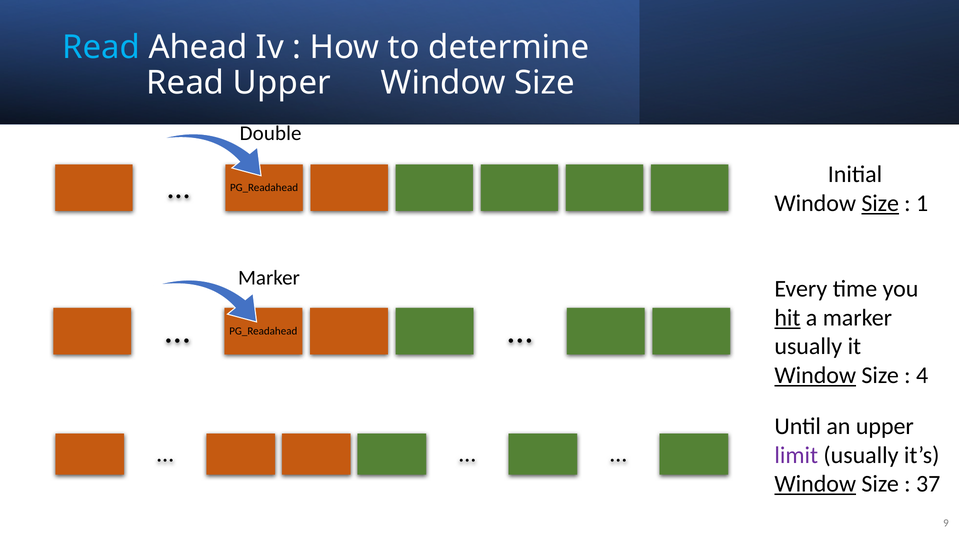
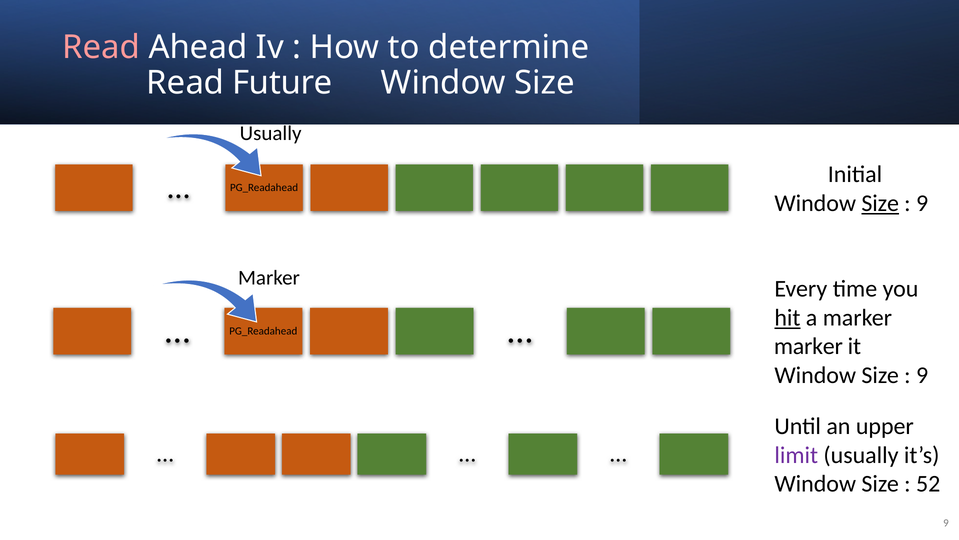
Read at (101, 47) colour: light blue -> pink
Read Upper: Upper -> Future
Double at (271, 133): Double -> Usually
1 at (922, 203): 1 -> 9
usually at (808, 346): usually -> marker
Window at (815, 375) underline: present -> none
4 at (922, 375): 4 -> 9
Window at (815, 484) underline: present -> none
37: 37 -> 52
